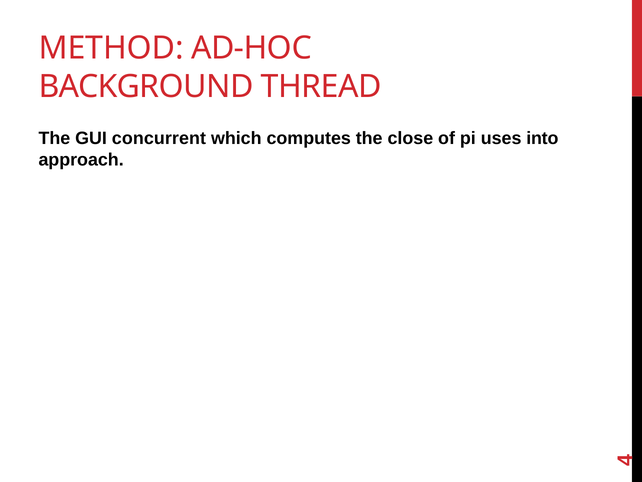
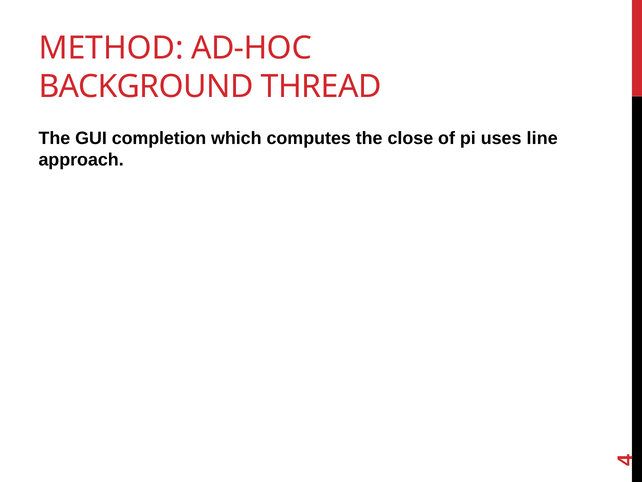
concurrent: concurrent -> completion
into: into -> line
